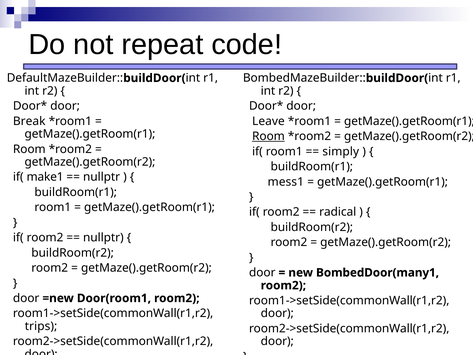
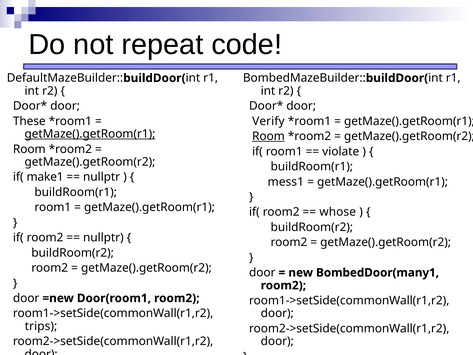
Break: Break -> These
Leave: Leave -> Verify
getMaze().getRoom(r1 at (90, 134) underline: none -> present
simply: simply -> violate
radical: radical -> whose
